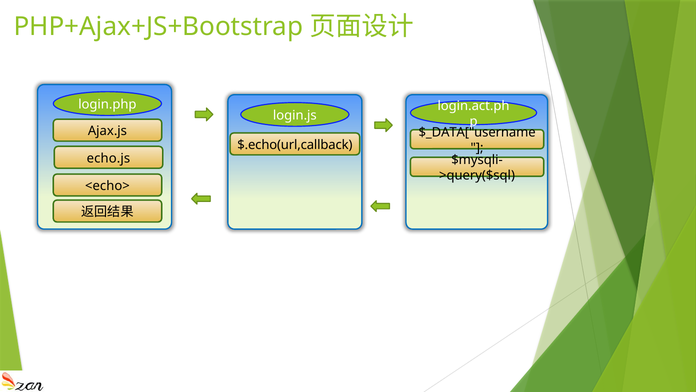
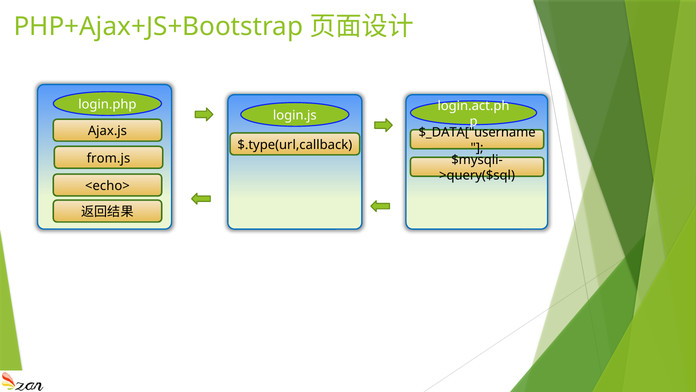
$.echo(url,callback: $.echo(url,callback -> $.type(url,callback
echo.js: echo.js -> from.js
